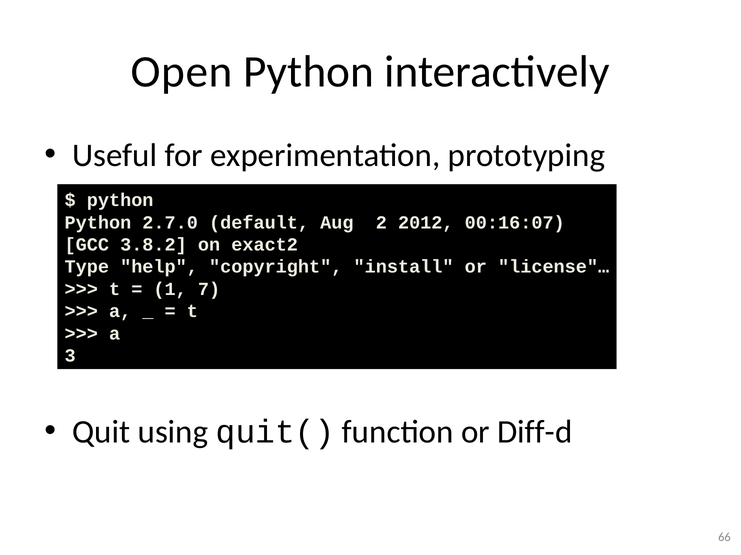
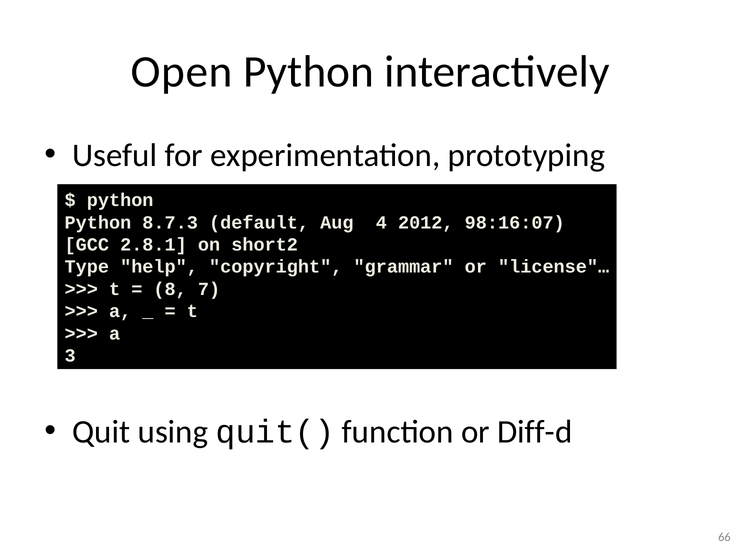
2.7.0: 2.7.0 -> 8.7.3
2: 2 -> 4
00:16:07: 00:16:07 -> 98:16:07
3.8.2: 3.8.2 -> 2.8.1
exact2: exact2 -> short2
install: install -> grammar
1: 1 -> 8
